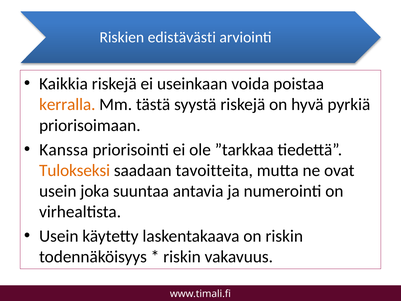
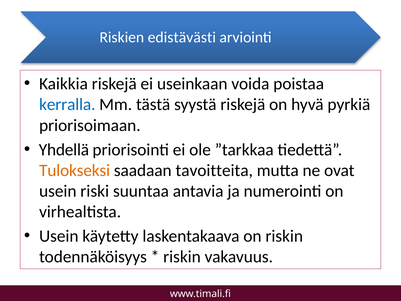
kerralla colour: orange -> blue
Kanssa: Kanssa -> Yhdellä
joka: joka -> riski
